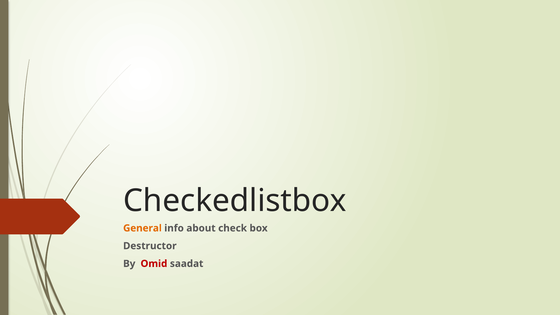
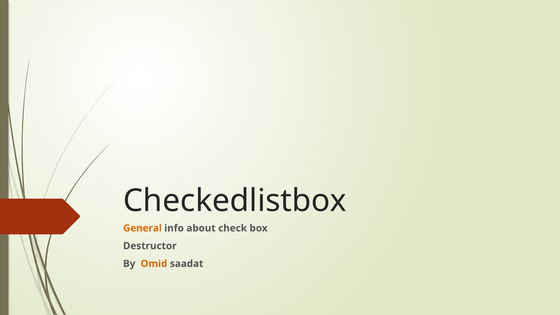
Omid colour: red -> orange
